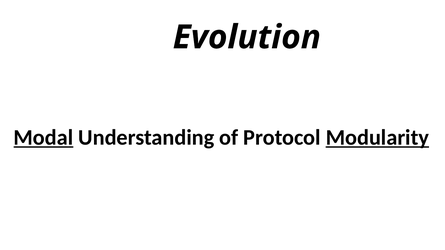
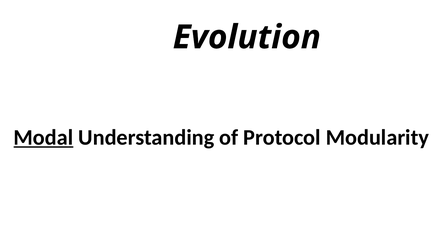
Modularity underline: present -> none
